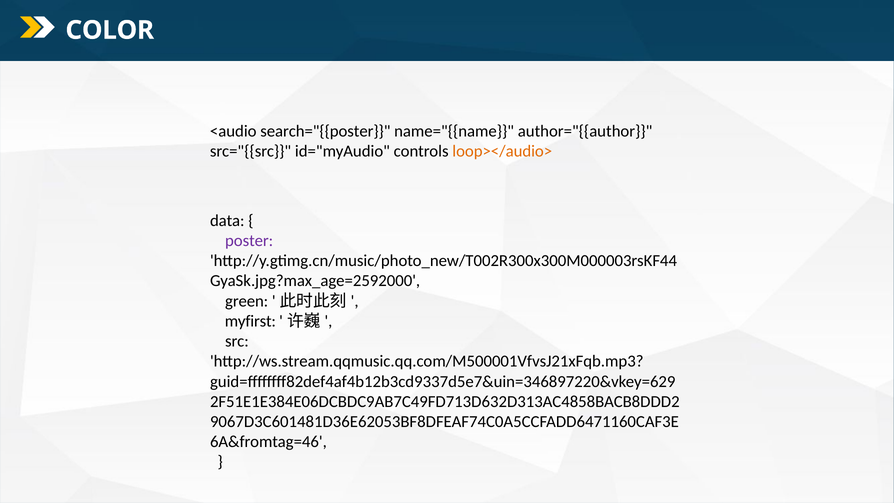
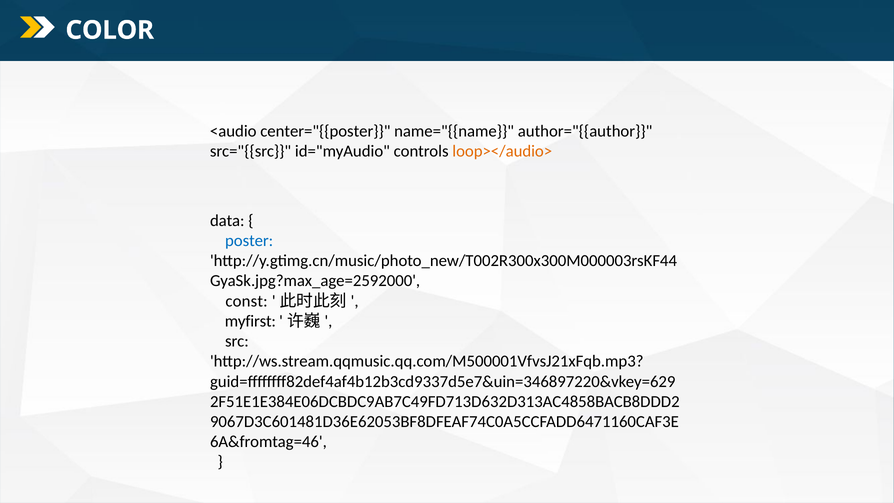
search="{{poster: search="{{poster -> center="{{poster
poster colour: purple -> blue
green: green -> const
